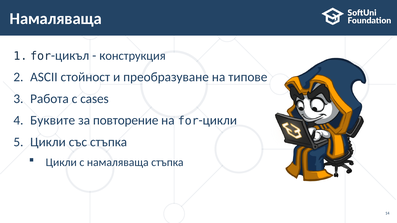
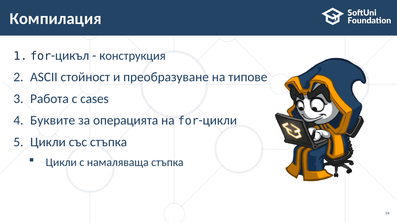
Намаляваща at (56, 19): Намаляваща -> Компилация
повторение: повторение -> операцията
